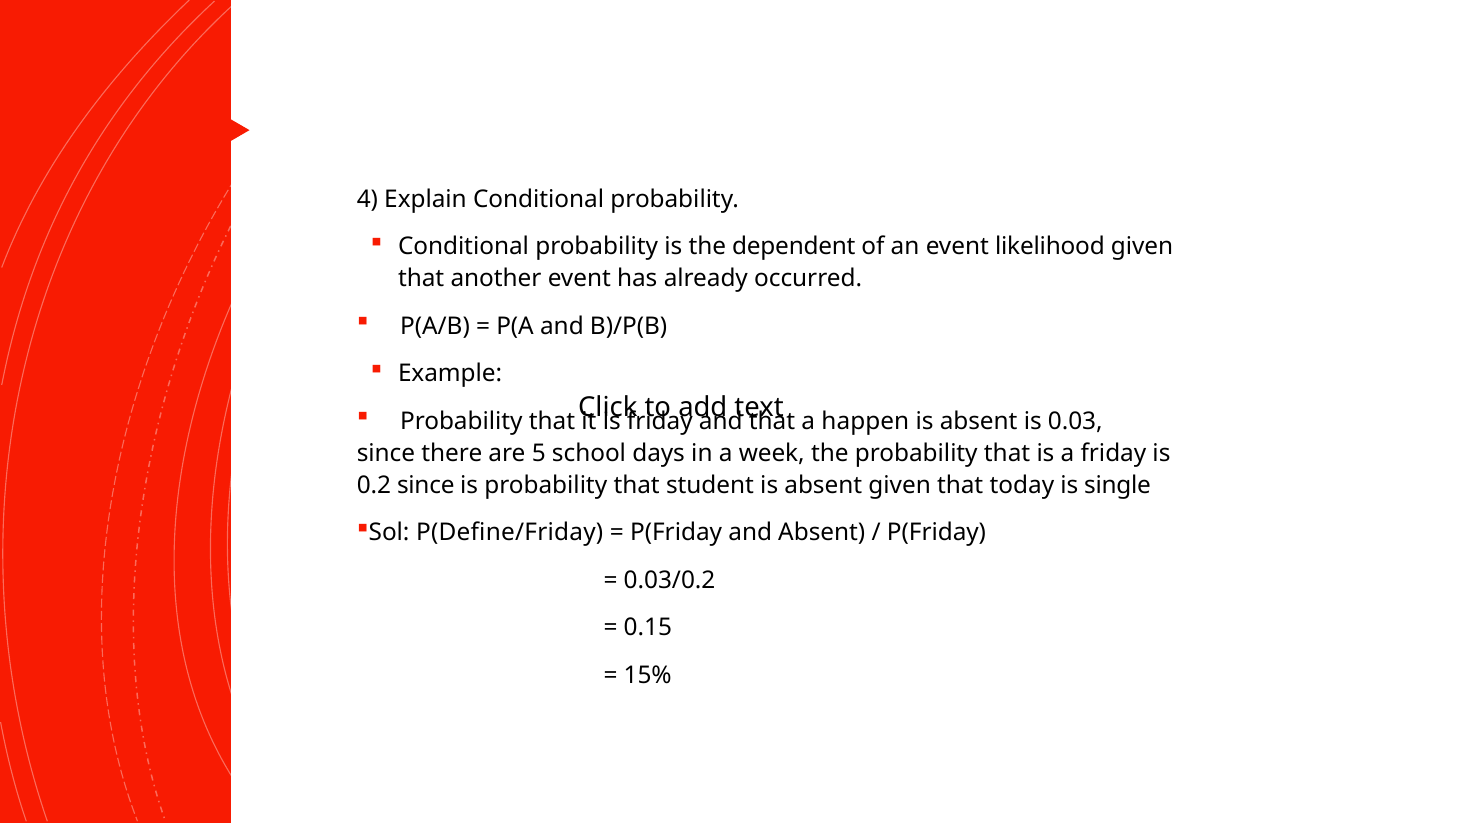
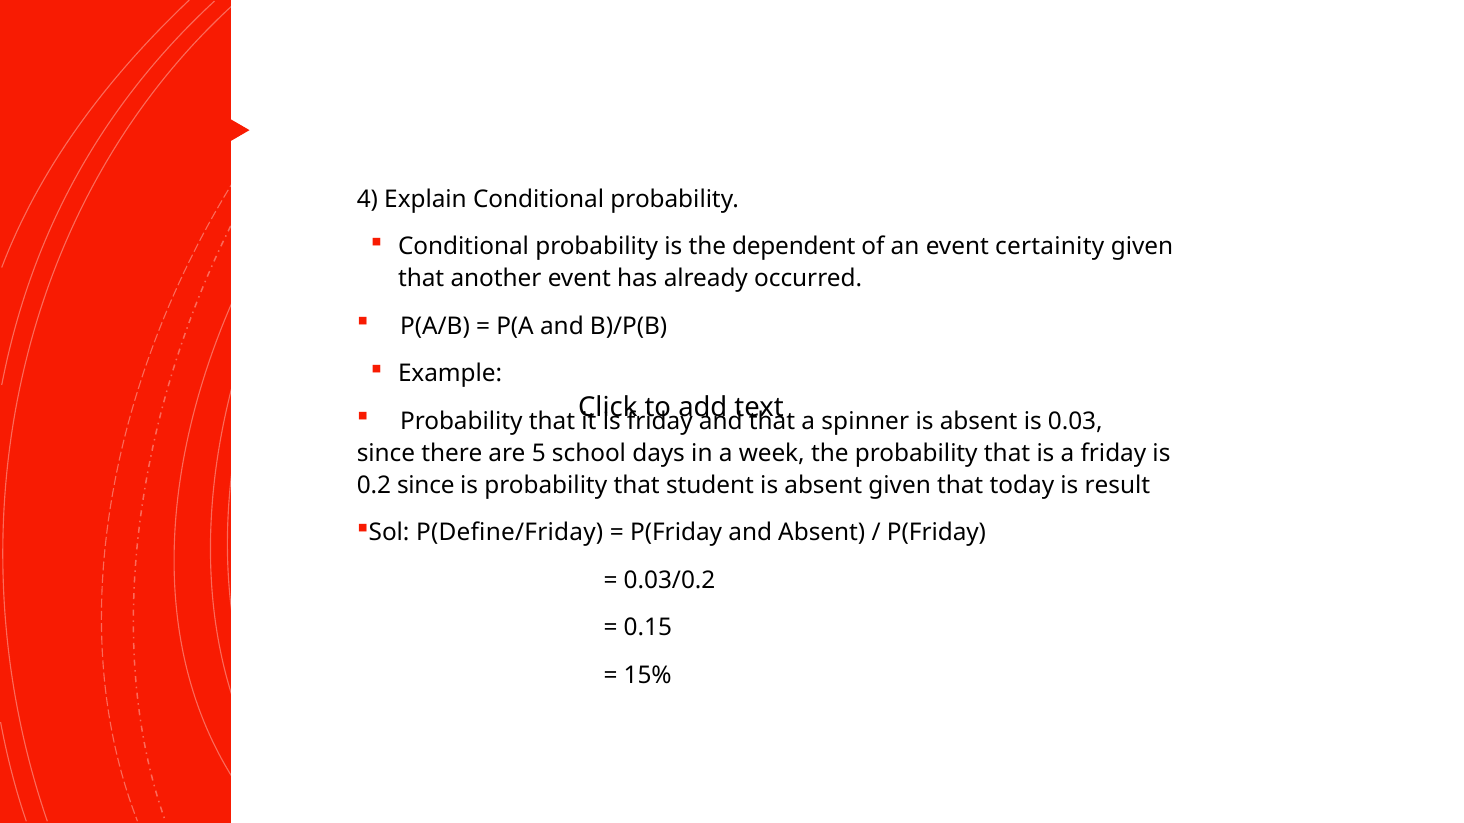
likelihood: likelihood -> certainity
happen: happen -> spinner
single: single -> result
